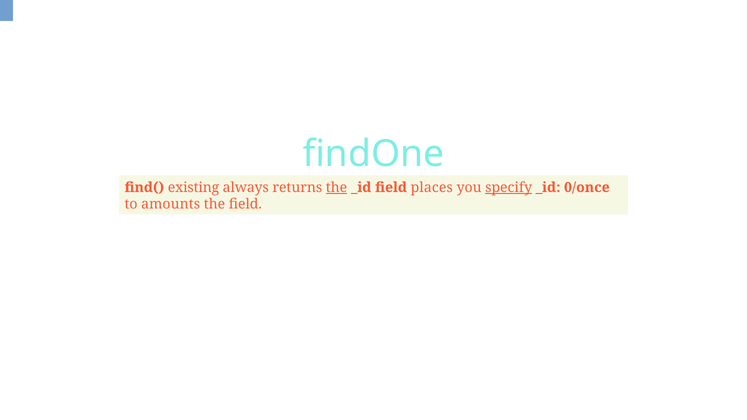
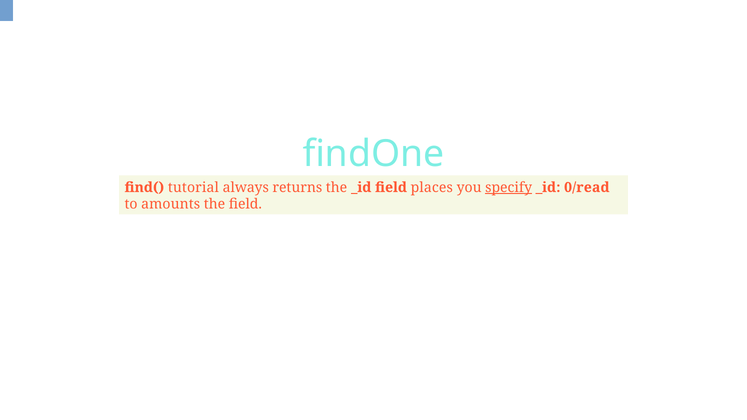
existing: existing -> tutorial
the at (337, 187) underline: present -> none
0/once: 0/once -> 0/read
